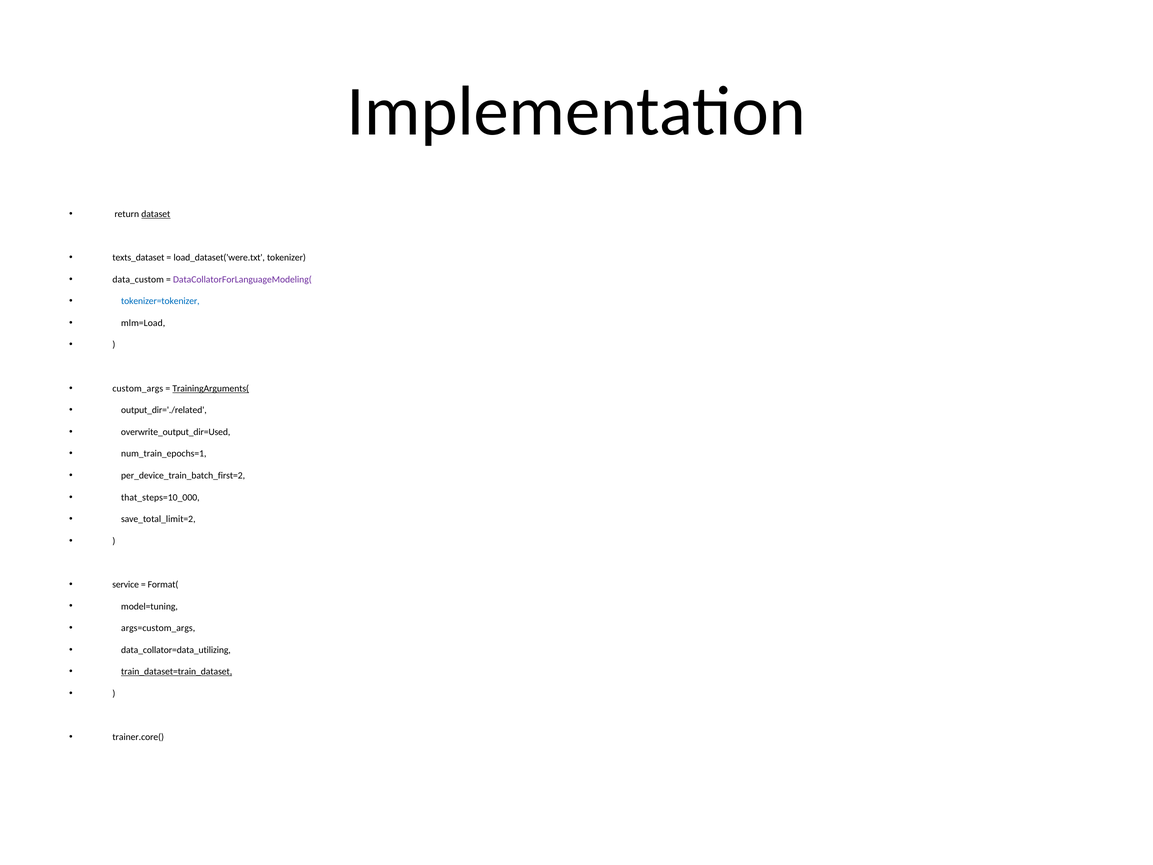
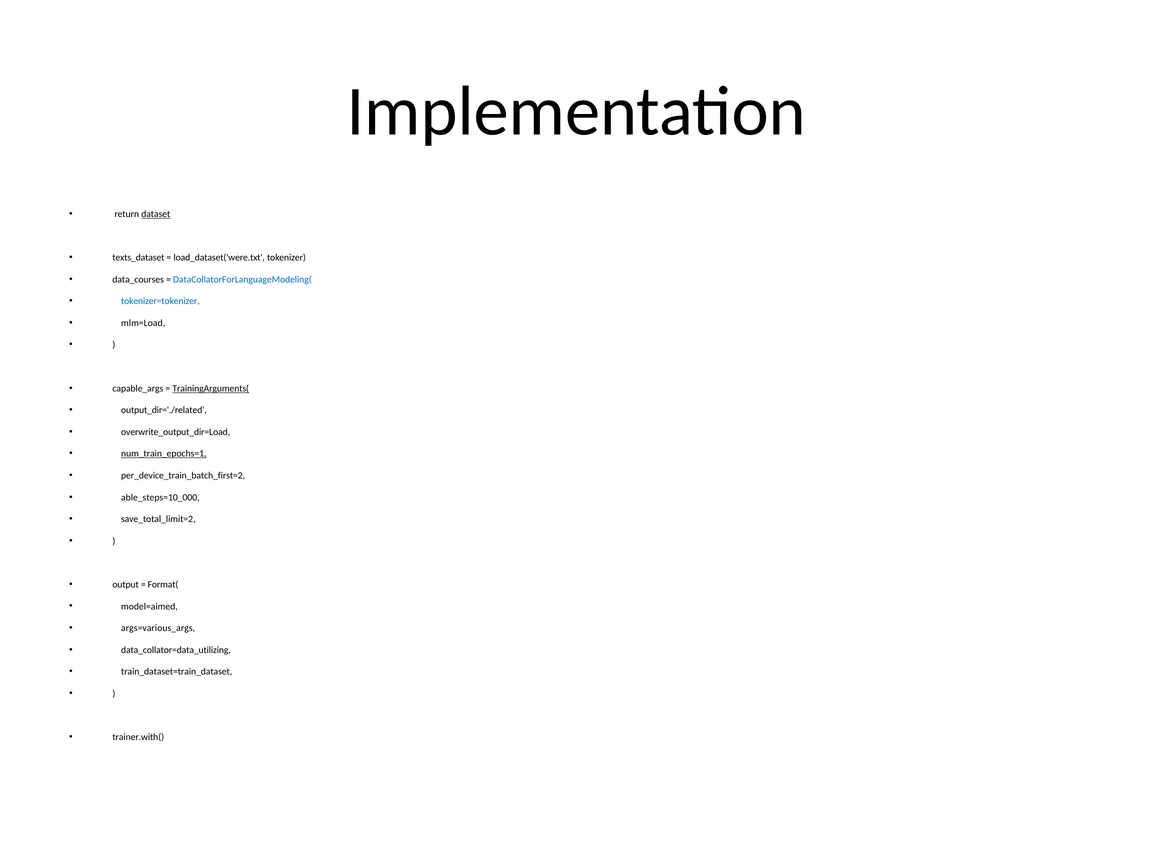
data_custom: data_custom -> data_courses
DataCollatorForLanguageModeling( colour: purple -> blue
custom_args: custom_args -> capable_args
overwrite_output_dir=Used: overwrite_output_dir=Used -> overwrite_output_dir=Load
num_train_epochs=1 underline: none -> present
that_steps=10_000: that_steps=10_000 -> able_steps=10_000
service: service -> output
model=tuning: model=tuning -> model=aimed
args=custom_args: args=custom_args -> args=various_args
train_dataset=train_dataset underline: present -> none
trainer.core(: trainer.core( -> trainer.with(
